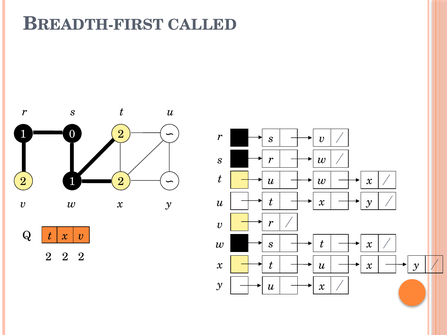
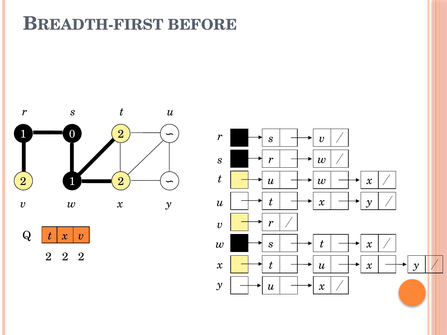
CALLED: CALLED -> BEFORE
